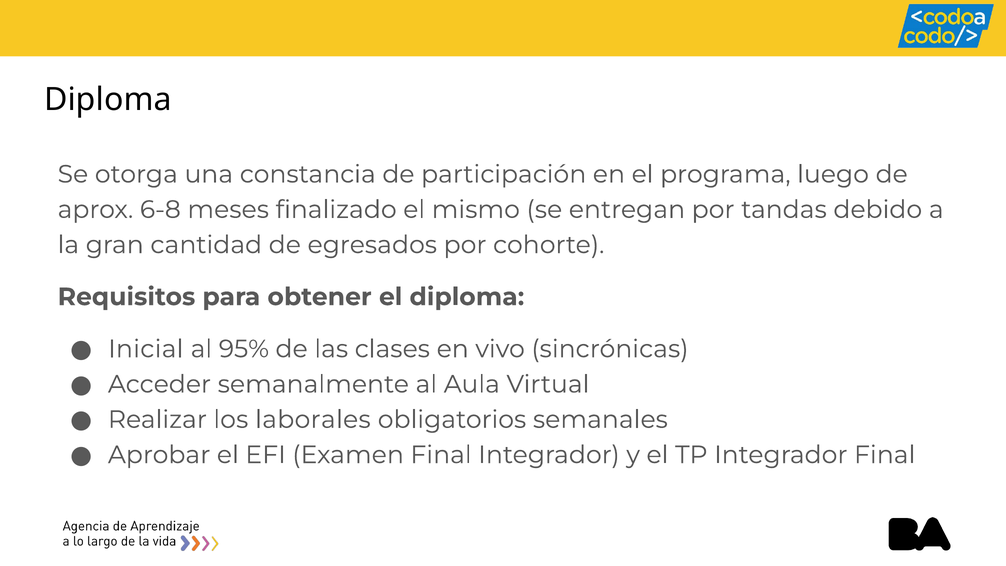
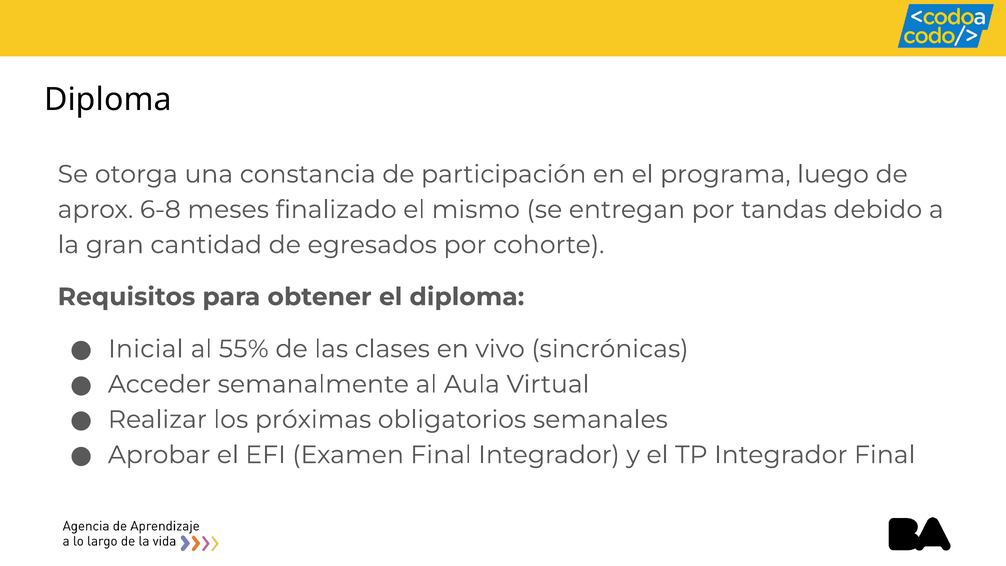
95%: 95% -> 55%
laborales: laborales -> próximas
